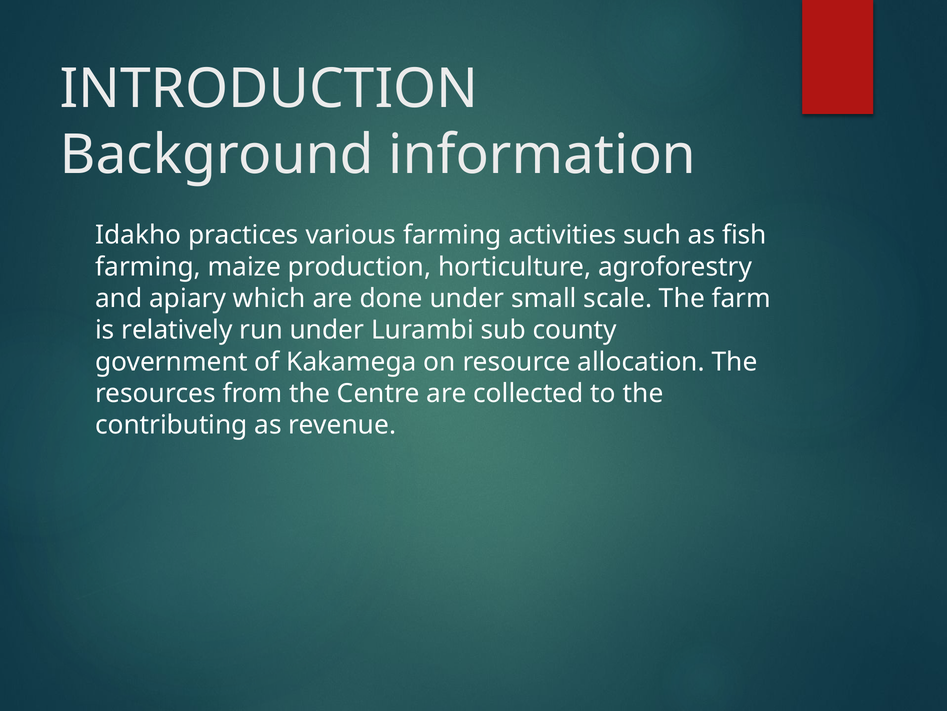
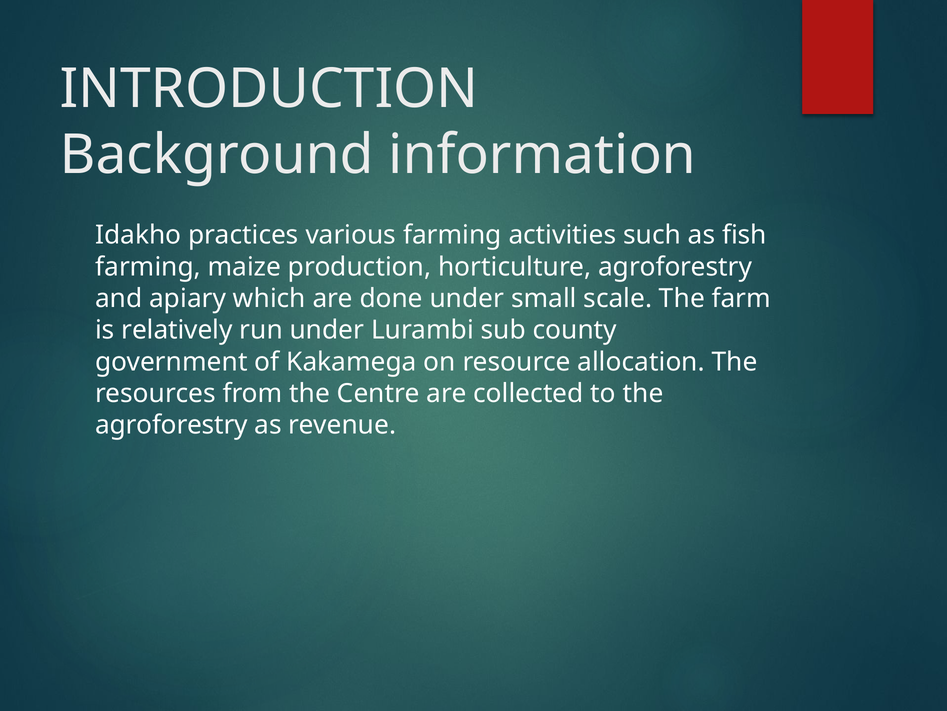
contributing at (171, 425): contributing -> agroforestry
